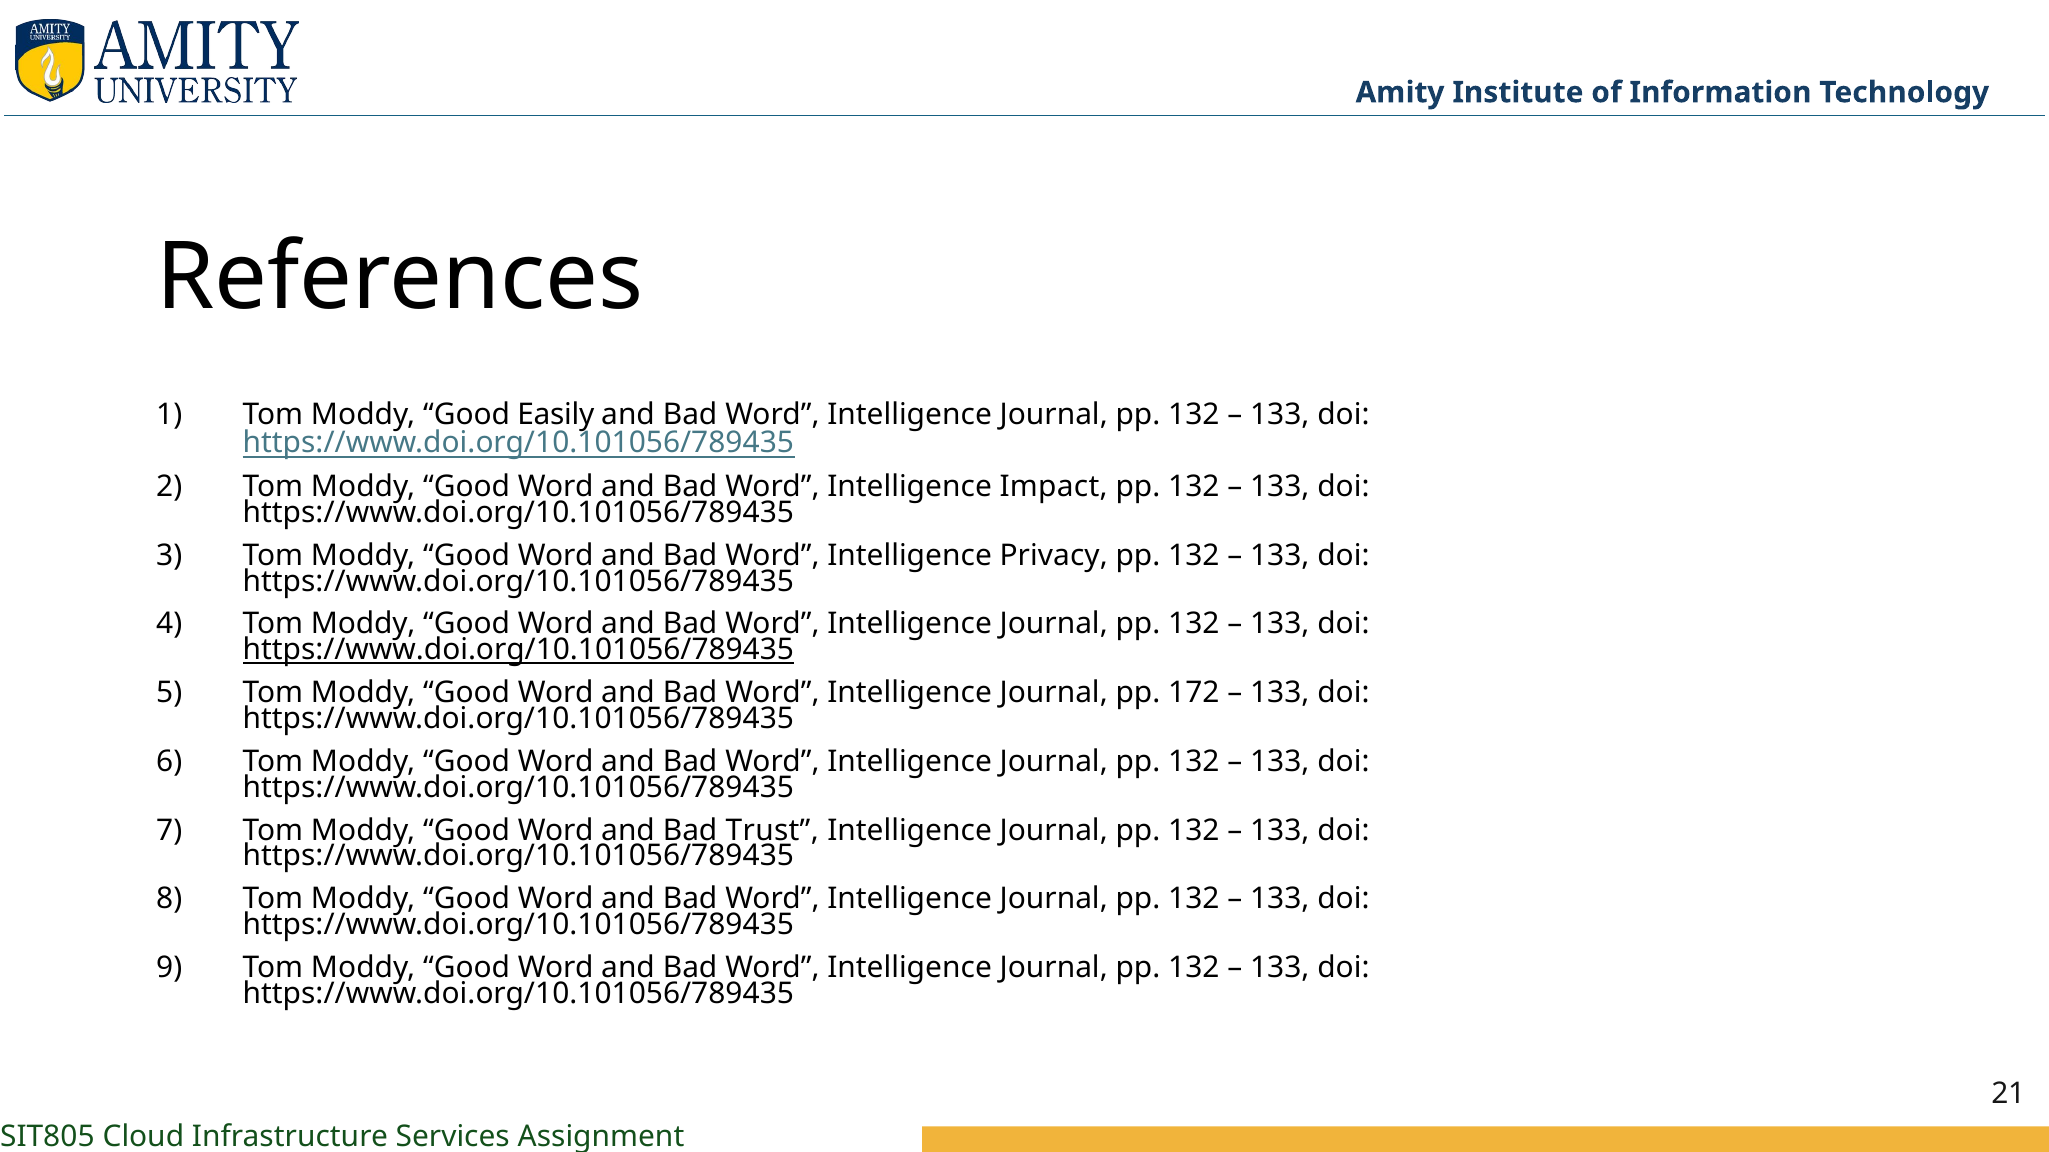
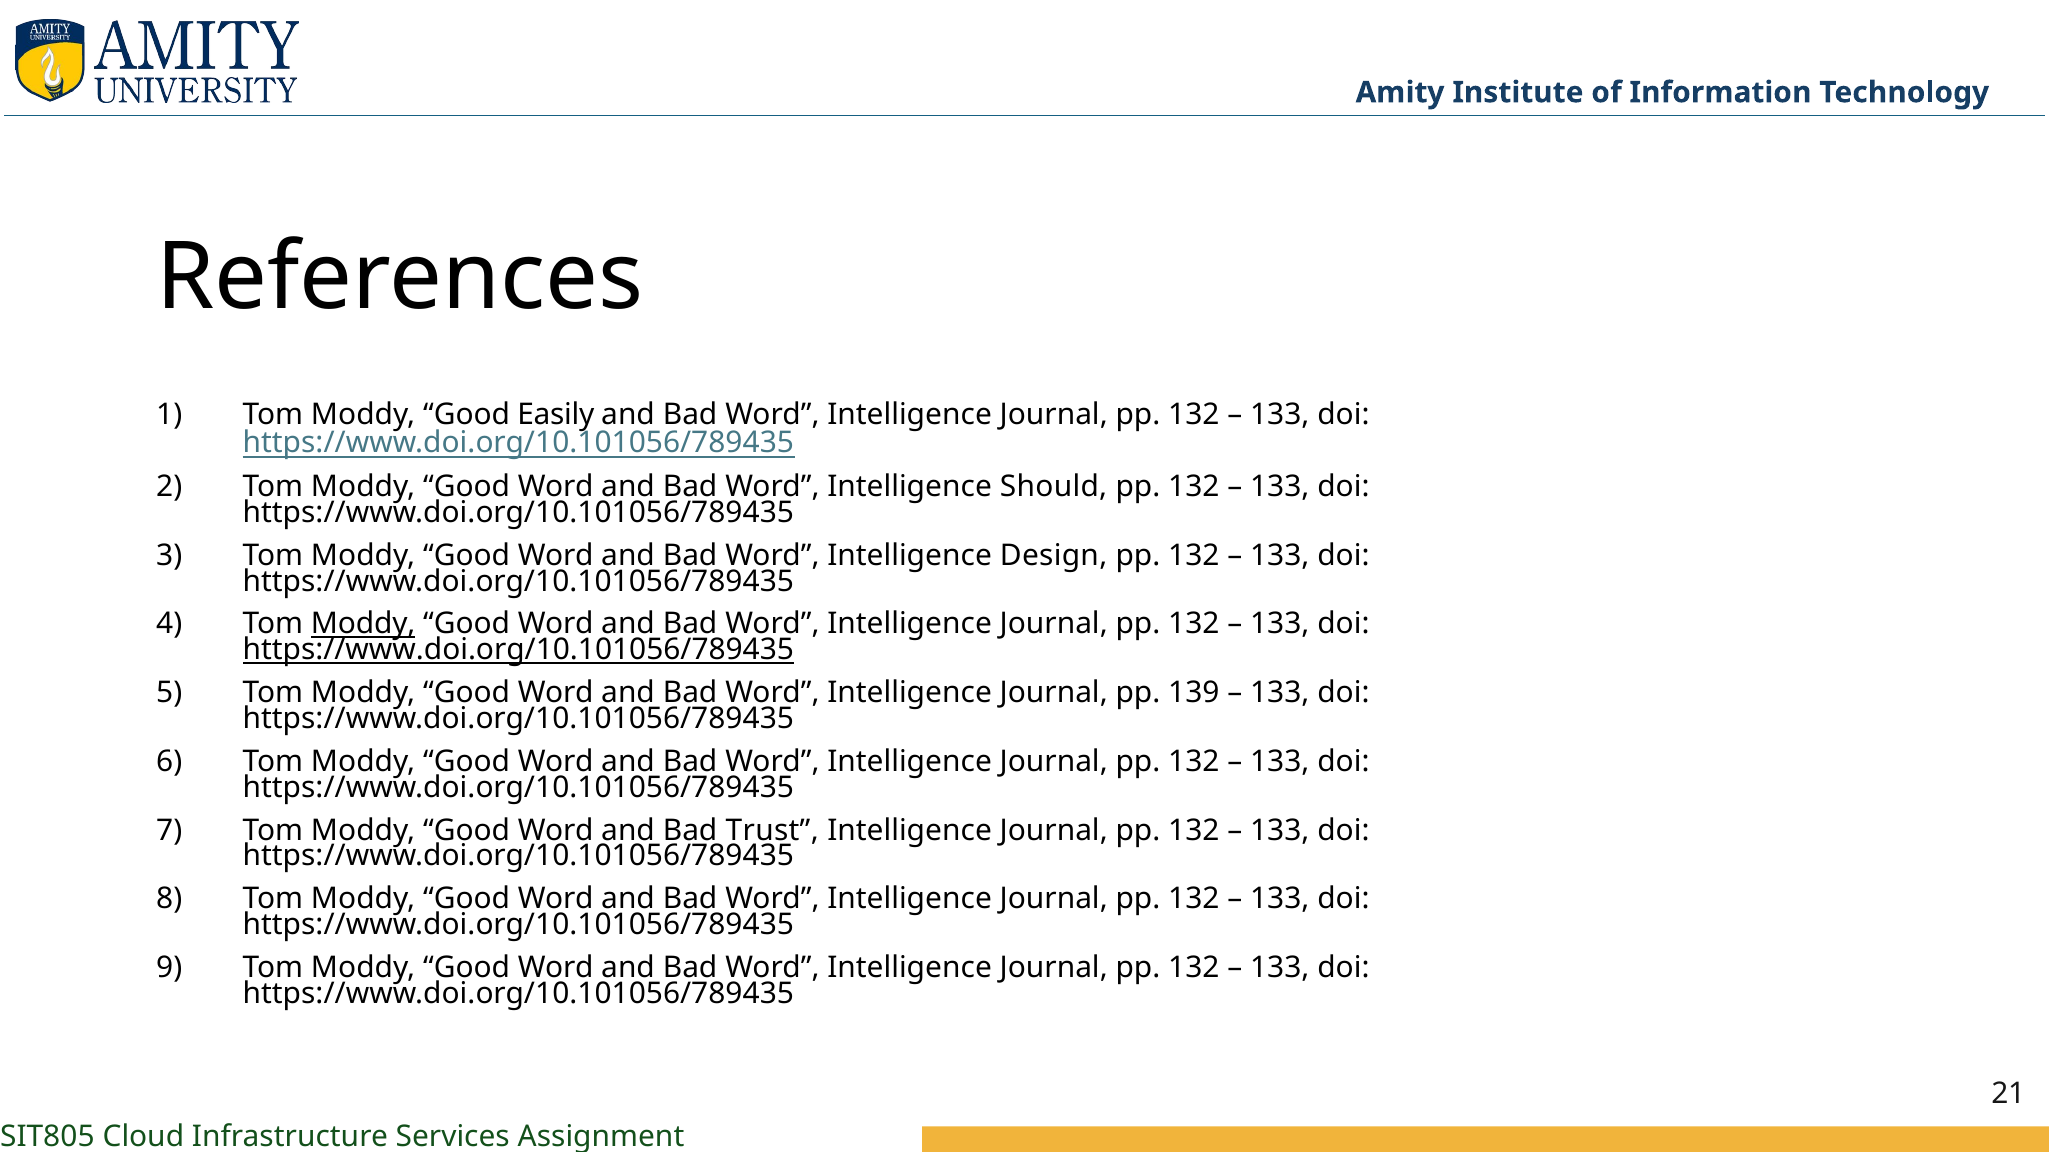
Impact: Impact -> Should
Privacy: Privacy -> Design
Moddy at (363, 624) underline: none -> present
172: 172 -> 139
